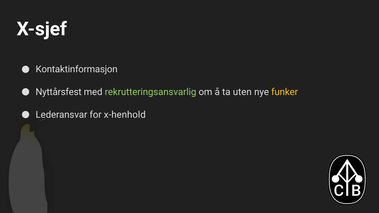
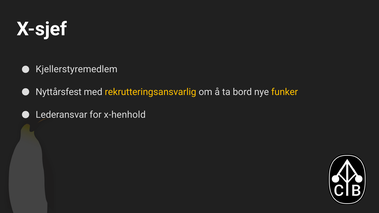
Kontaktinformasjon: Kontaktinformasjon -> Kjellerstyremedlem
rekrutteringsansvarlig colour: light green -> yellow
uten: uten -> bord
